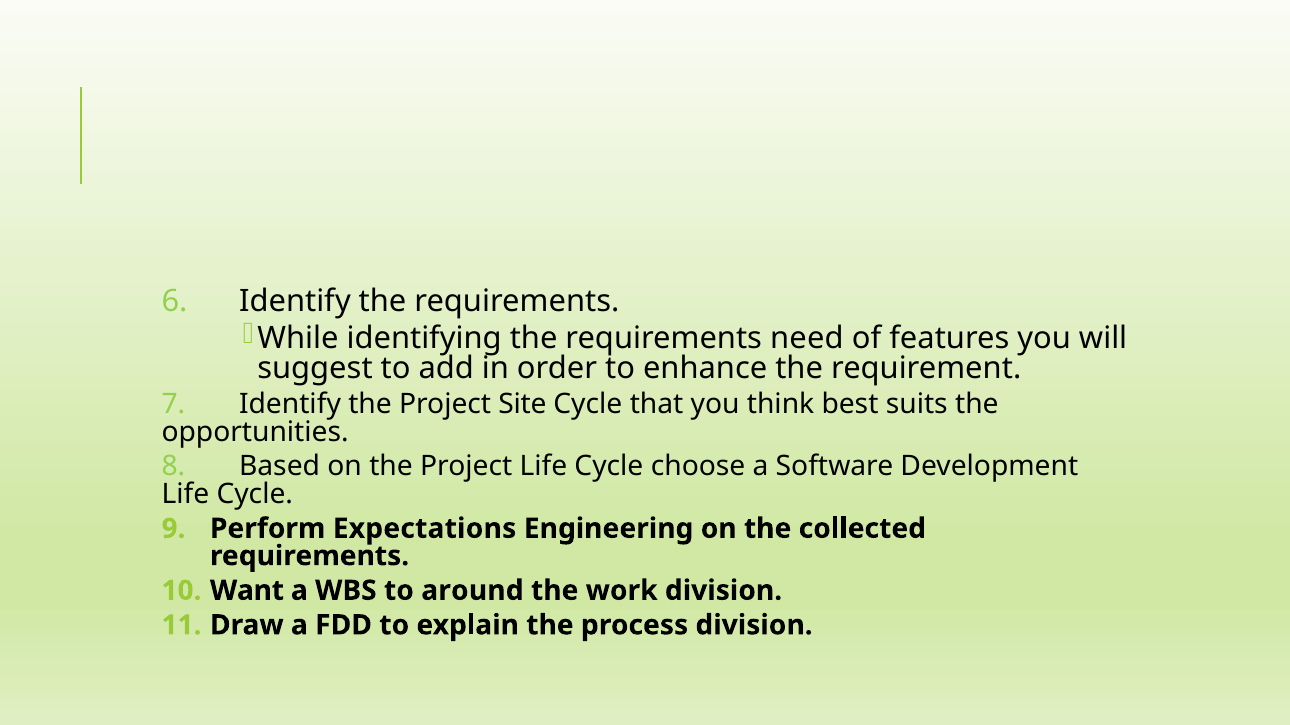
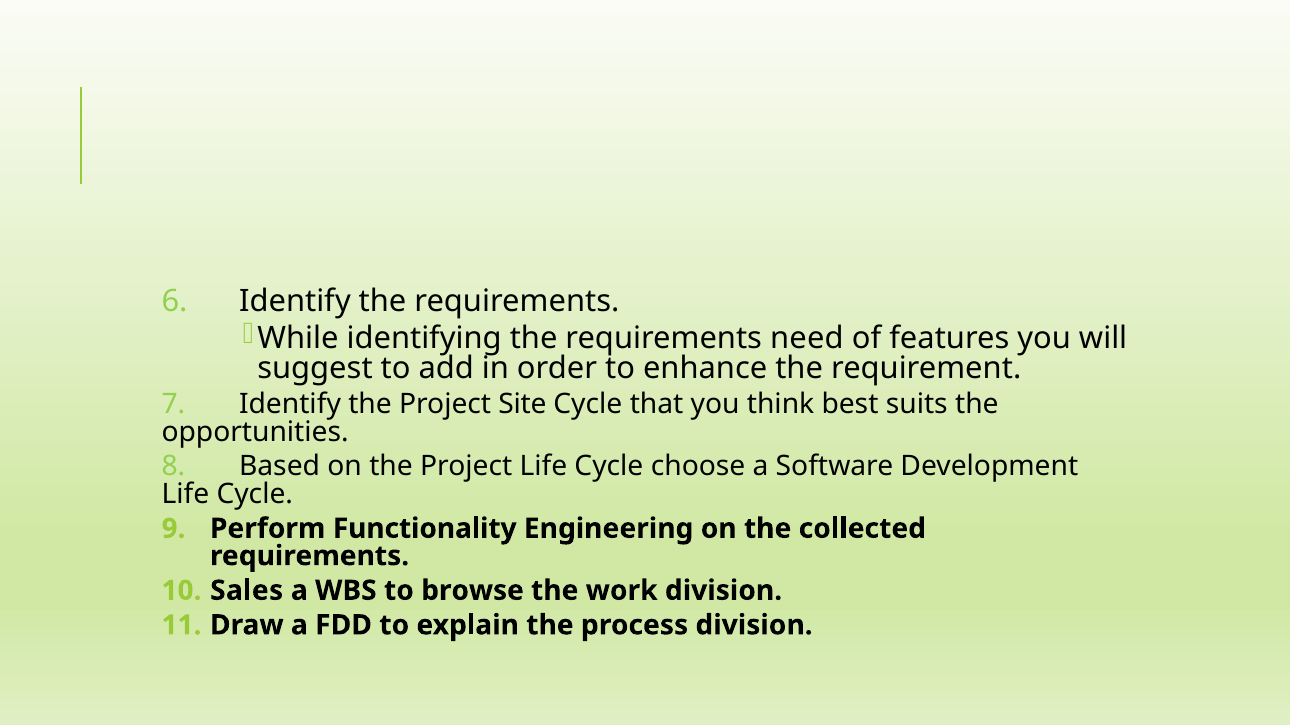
Expectations: Expectations -> Functionality
Want: Want -> Sales
around: around -> browse
